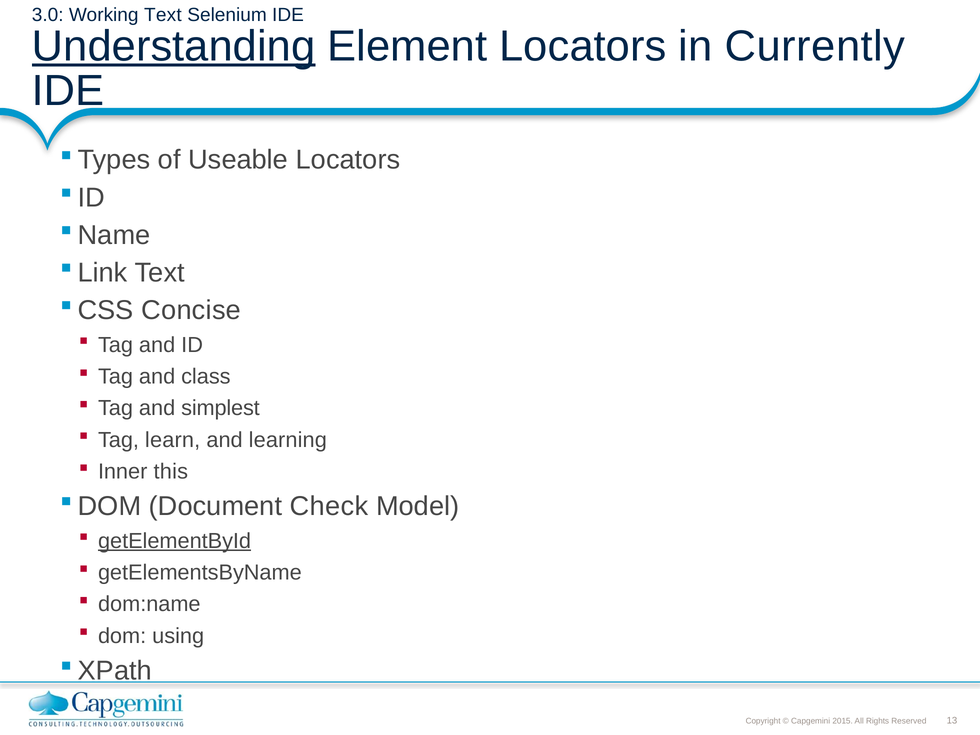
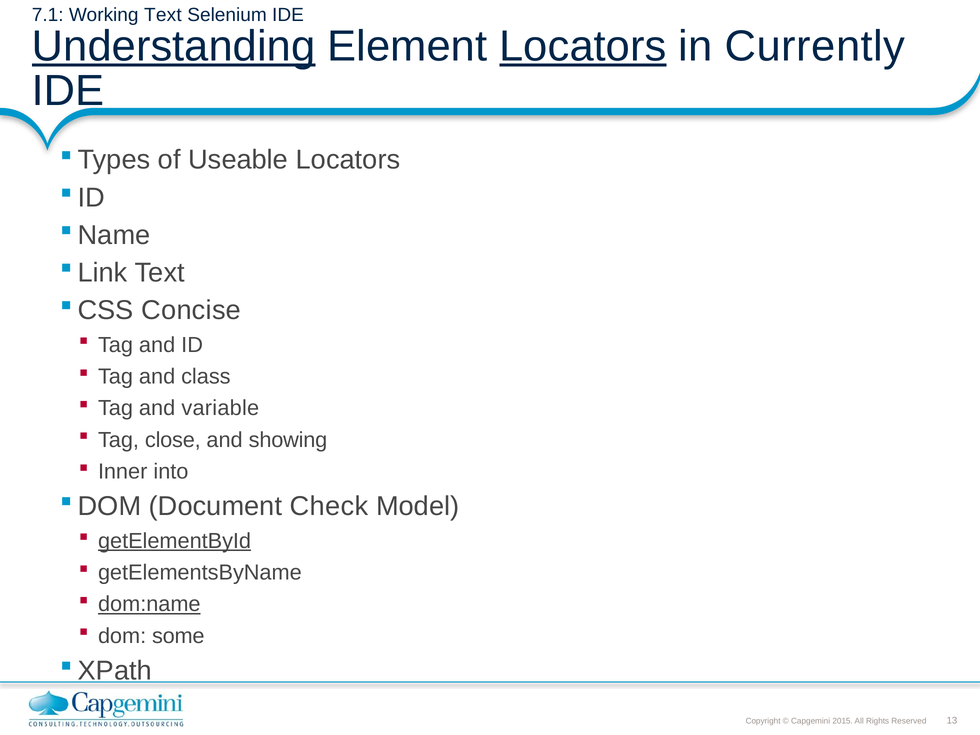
3.0: 3.0 -> 7.1
Locators at (583, 46) underline: none -> present
simplest: simplest -> variable
learn: learn -> close
learning: learning -> showing
this: this -> into
dom:name underline: none -> present
using: using -> some
